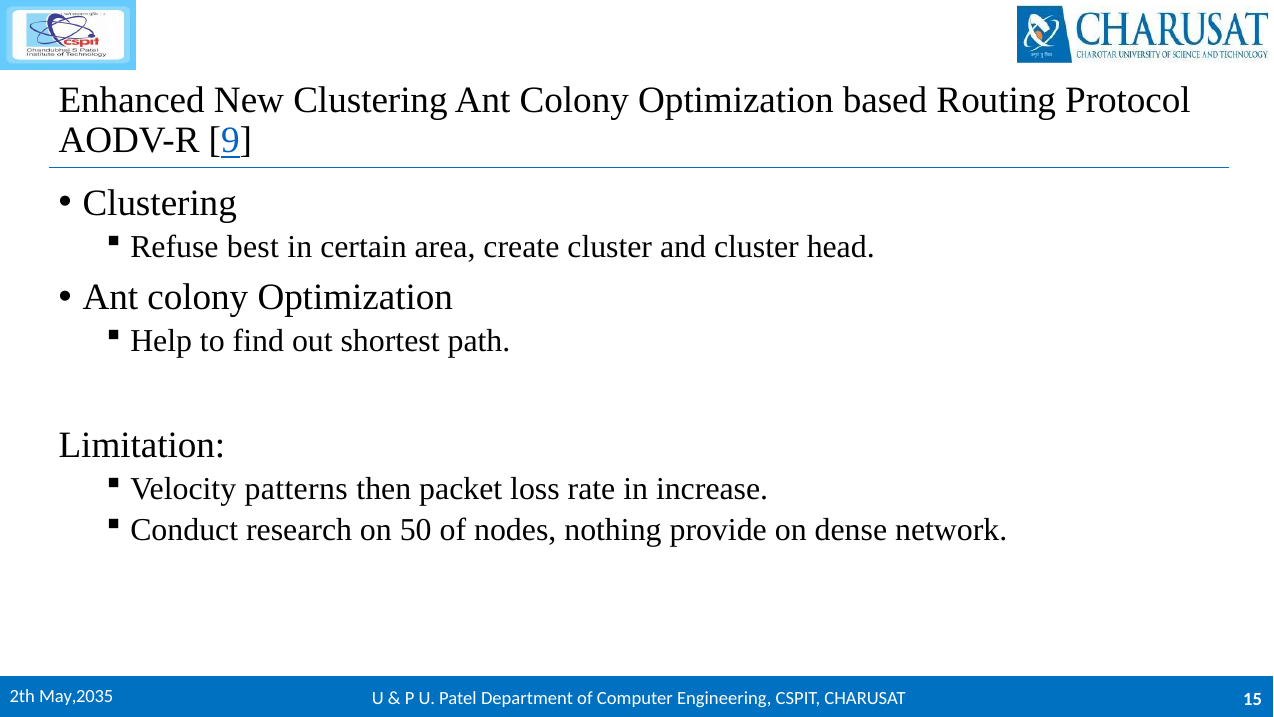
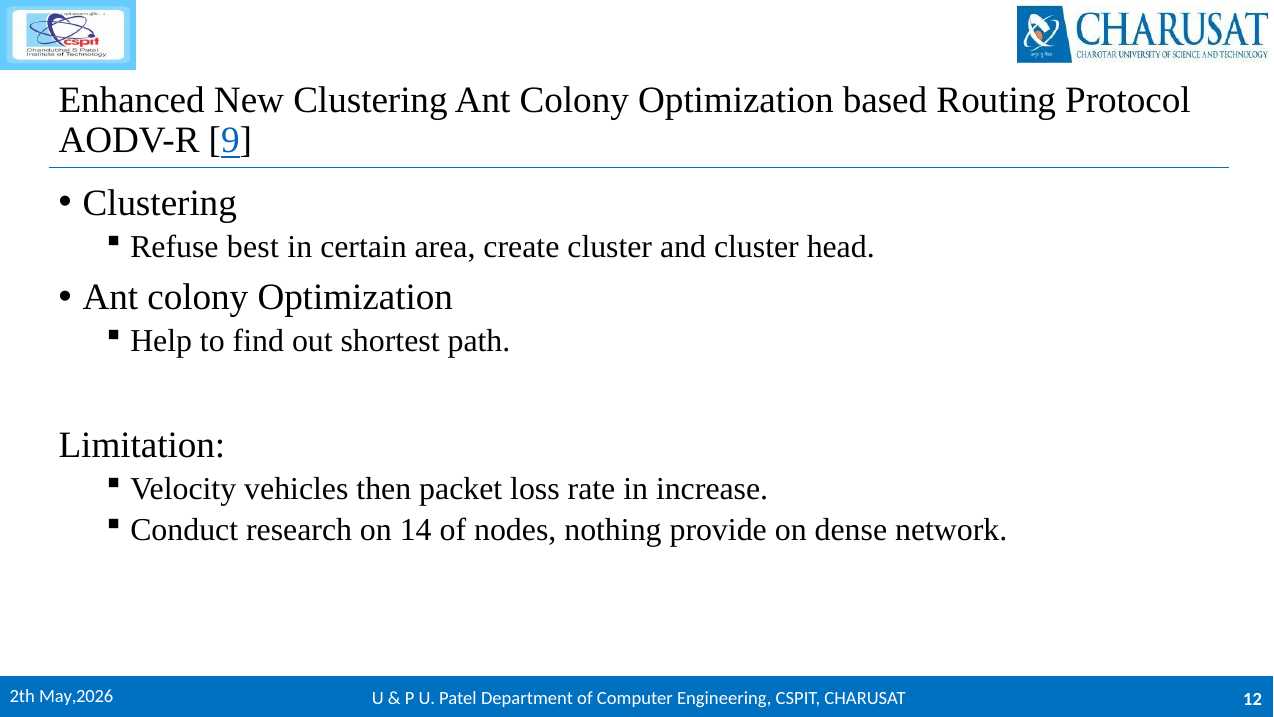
patterns: patterns -> vehicles
50: 50 -> 14
May,2035: May,2035 -> May,2026
15: 15 -> 12
